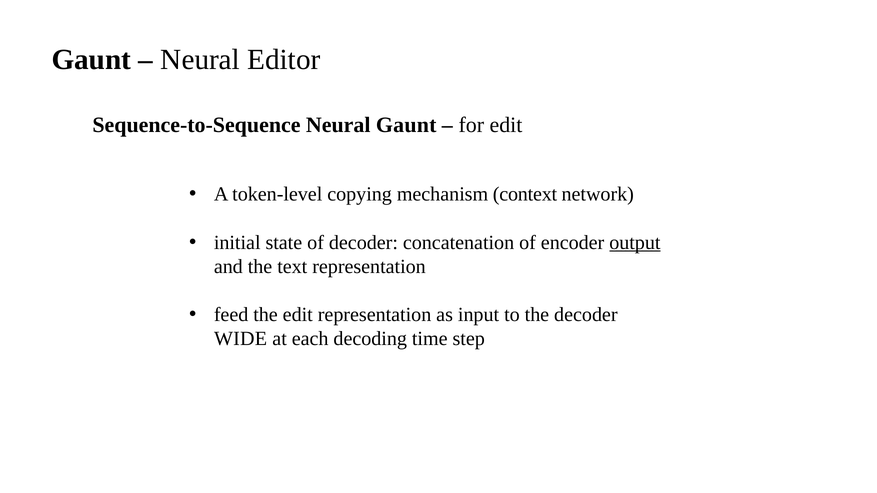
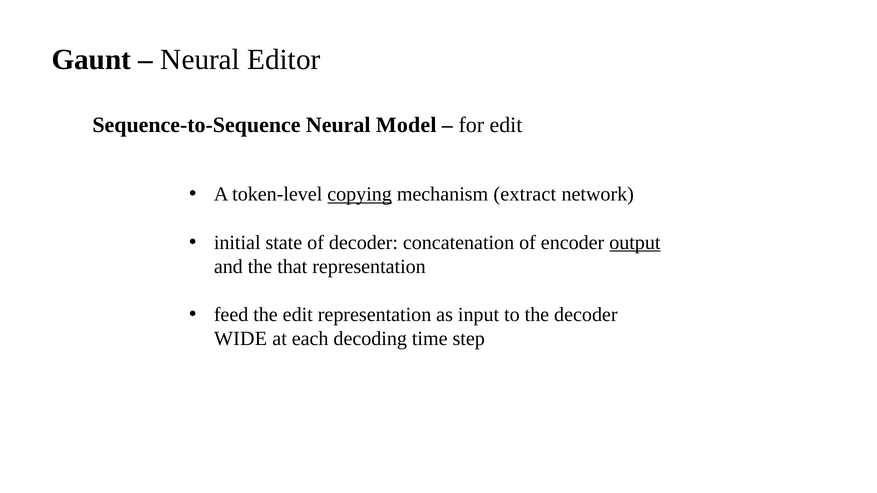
Neural Gaunt: Gaunt -> Model
copying underline: none -> present
context: context -> extract
text: text -> that
